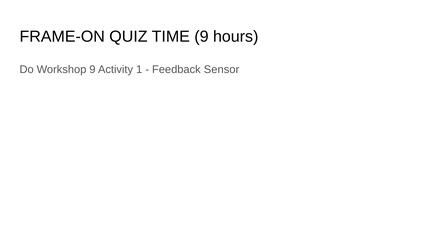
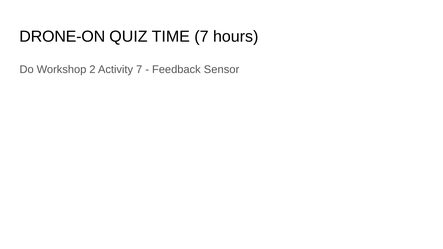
FRAME-ON: FRAME-ON -> DRONE-ON
TIME 9: 9 -> 7
Workshop 9: 9 -> 2
Activity 1: 1 -> 7
